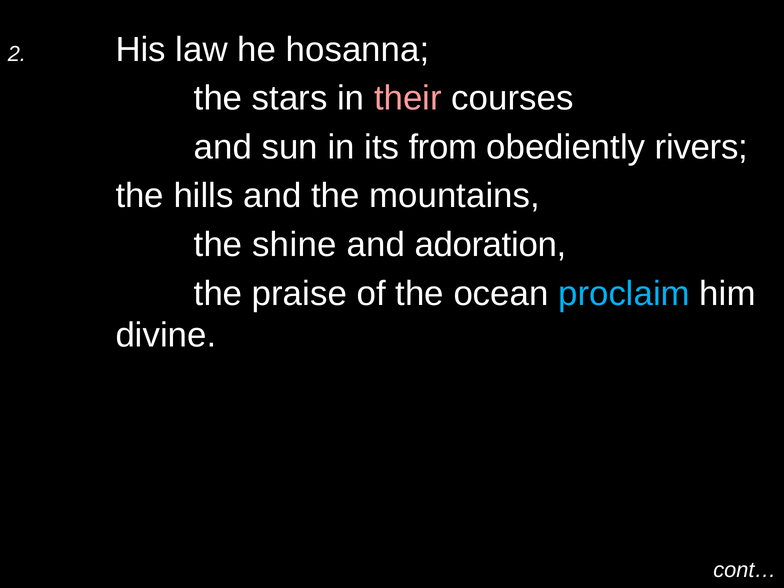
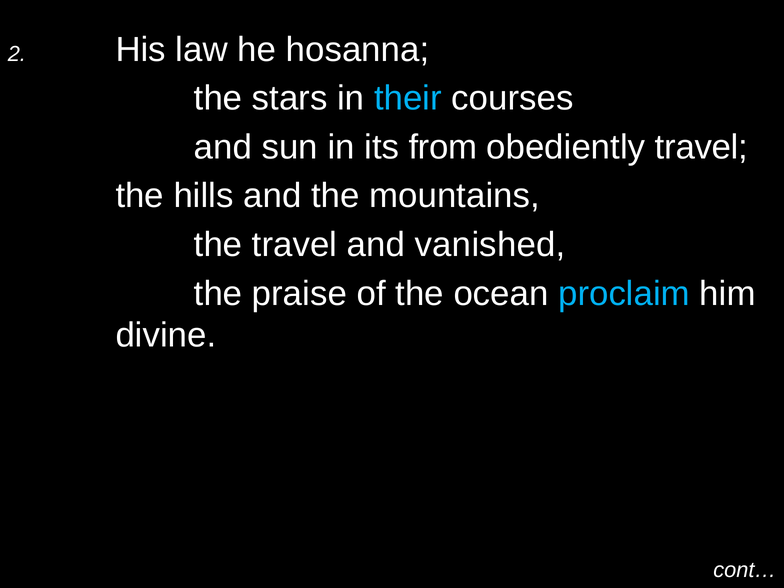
their colour: pink -> light blue
obediently rivers: rivers -> travel
the shine: shine -> travel
adoration: adoration -> vanished
